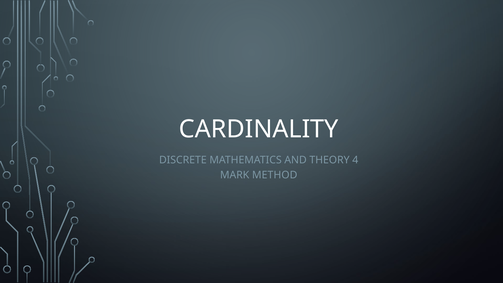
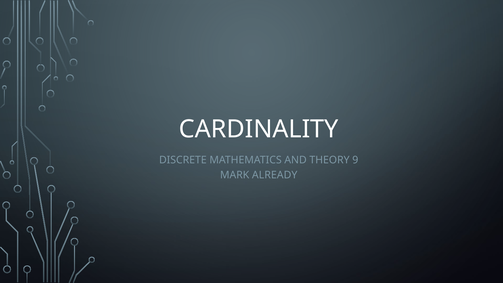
4: 4 -> 9
METHOD: METHOD -> ALREADY
